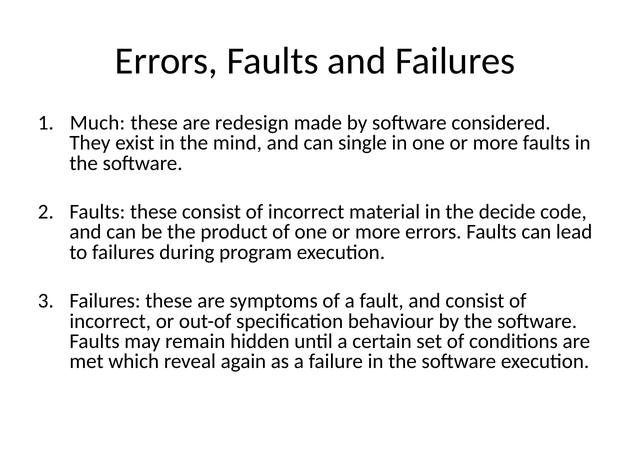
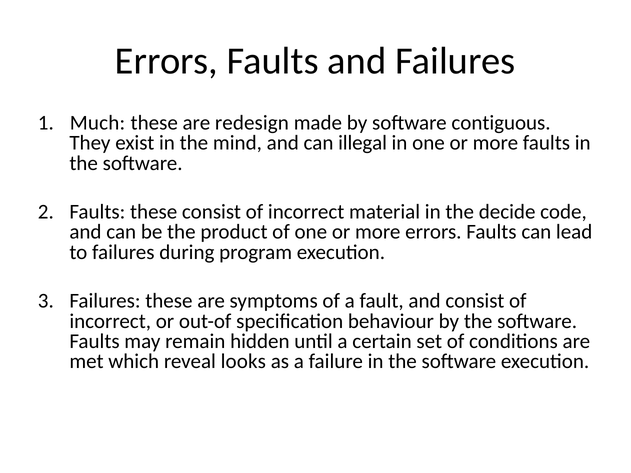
considered: considered -> contiguous
single: single -> illegal
again: again -> looks
